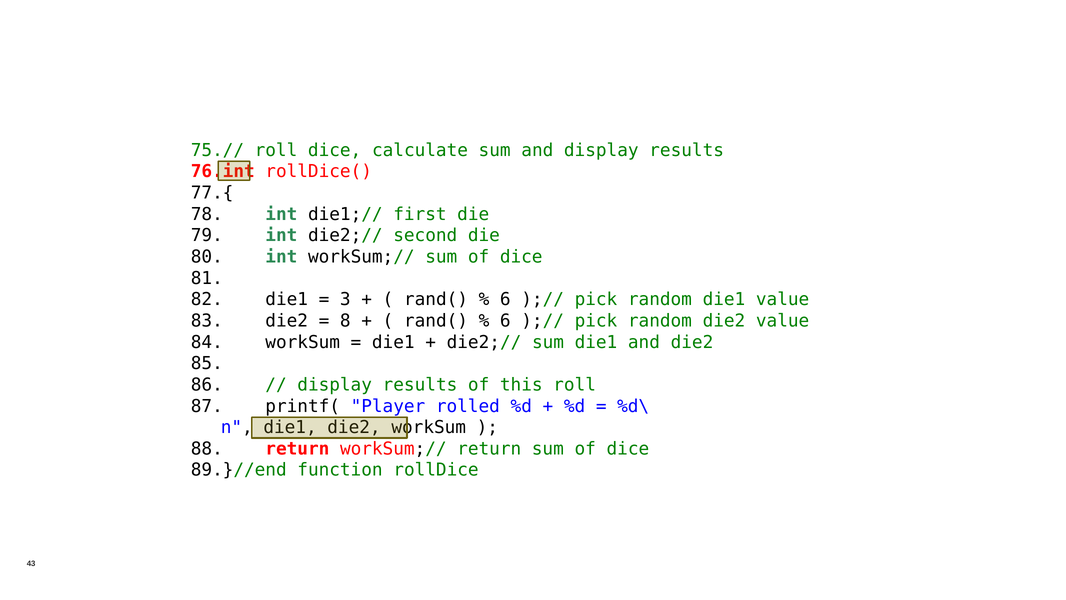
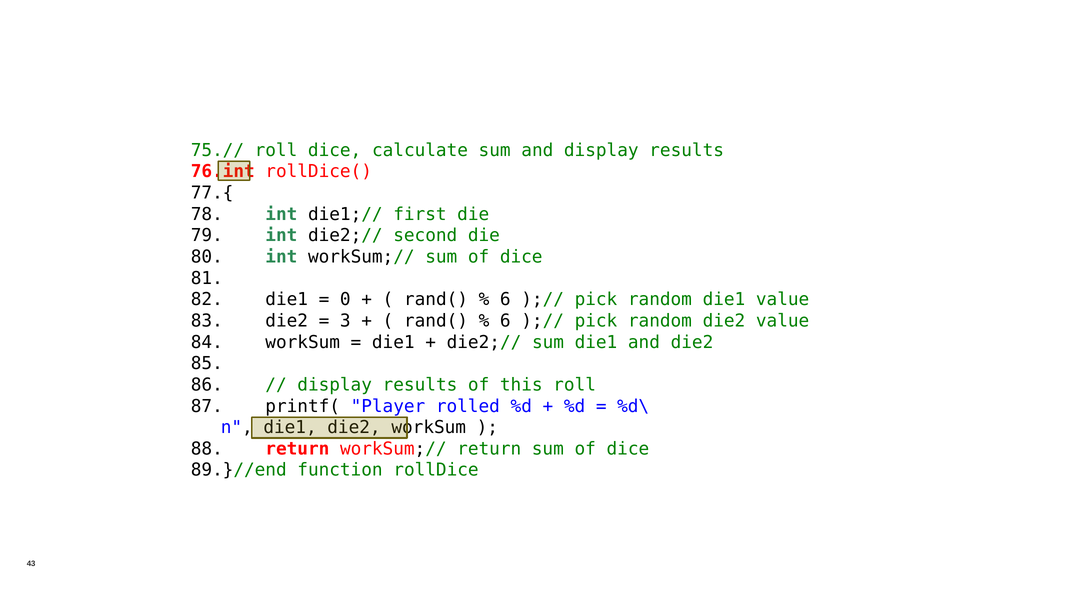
3: 3 -> 0
8: 8 -> 3
